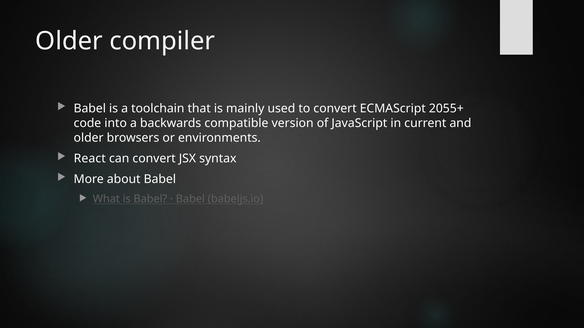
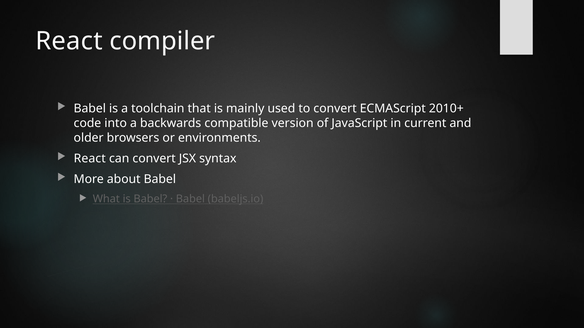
Older at (69, 41): Older -> React
2055+: 2055+ -> 2010+
